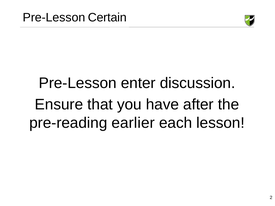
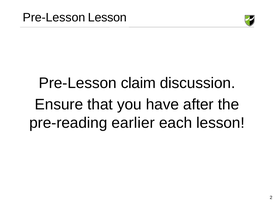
Pre-Lesson Certain: Certain -> Lesson
enter: enter -> claim
